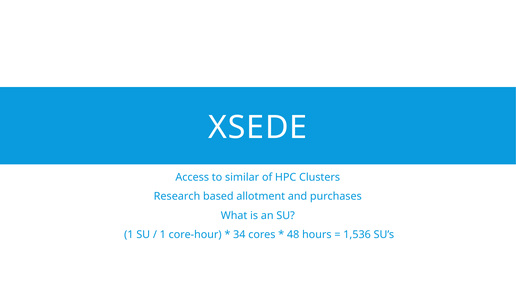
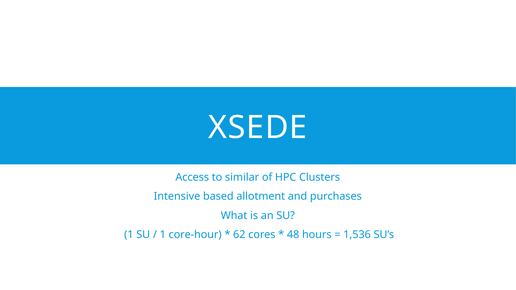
Research: Research -> Intensive
34: 34 -> 62
